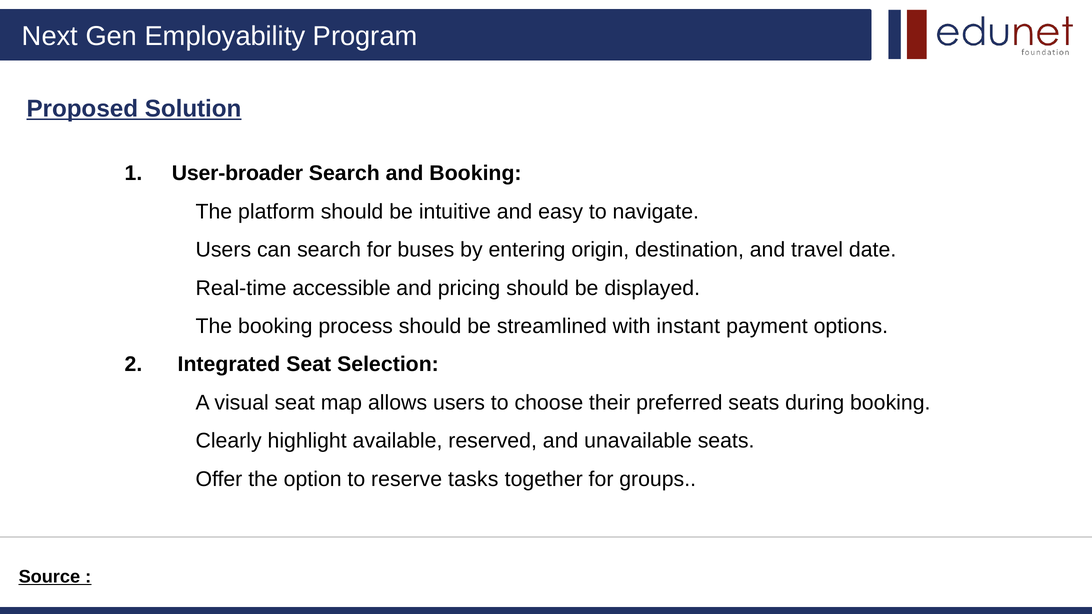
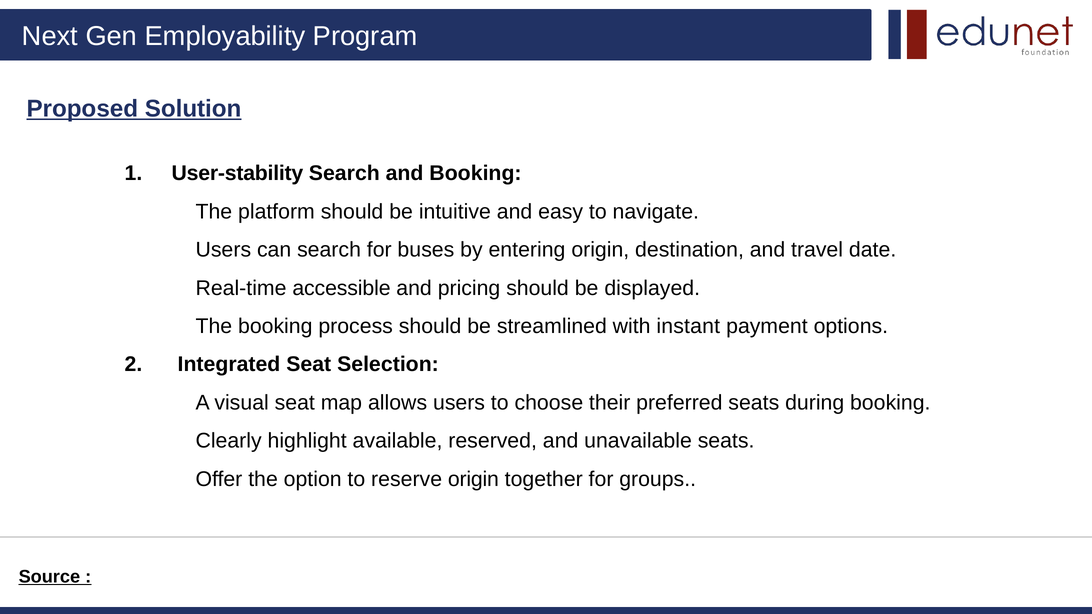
User-broader: User-broader -> User-stability
reserve tasks: tasks -> origin
